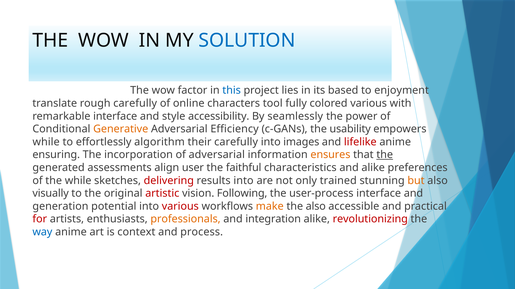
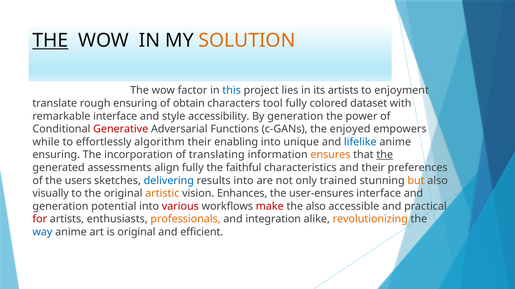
THE at (50, 41) underline: none -> present
SOLUTION colour: blue -> orange
its based: based -> artists
rough carefully: carefully -> ensuring
online: online -> obtain
colored various: various -> dataset
By seamlessly: seamlessly -> generation
Generative colour: orange -> red
Efficiency: Efficiency -> Functions
usability: usability -> enjoyed
their carefully: carefully -> enabling
images: images -> unique
lifelike colour: red -> blue
of adversarial: adversarial -> translating
align user: user -> fully
and alike: alike -> their
the while: while -> users
delivering colour: red -> blue
artistic colour: red -> orange
Following: Following -> Enhances
user-process: user-process -> user-ensures
make colour: orange -> red
revolutionizing colour: red -> orange
is context: context -> original
process: process -> efficient
